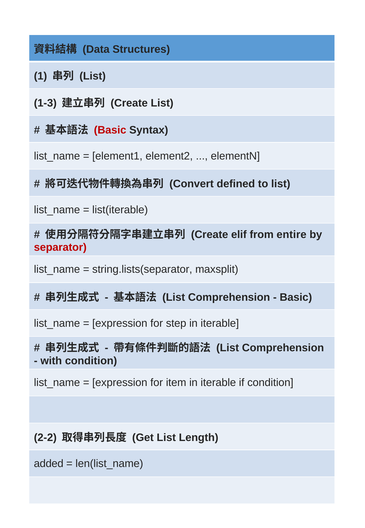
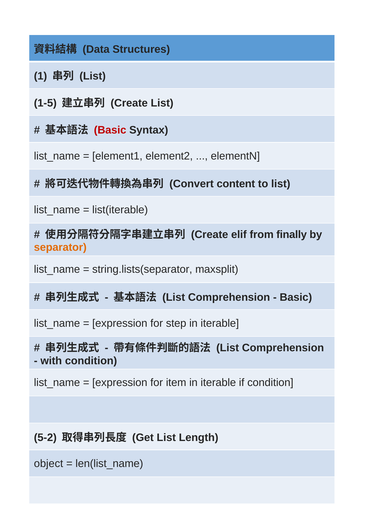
1-3: 1-3 -> 1-5
defined: defined -> content
entire: entire -> finally
separator colour: red -> orange
2-2: 2-2 -> 5-2
added: added -> object
